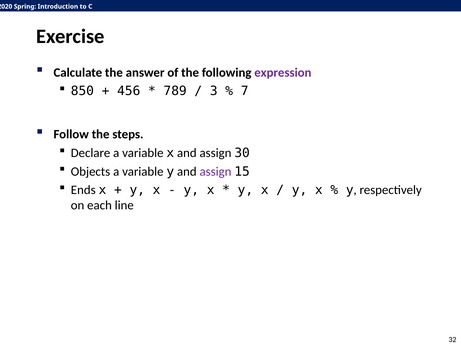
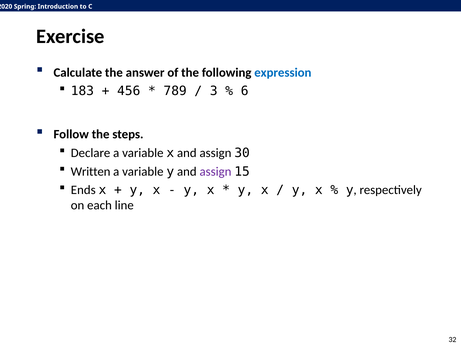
expression colour: purple -> blue
850: 850 -> 183
7: 7 -> 6
Objects: Objects -> Written
